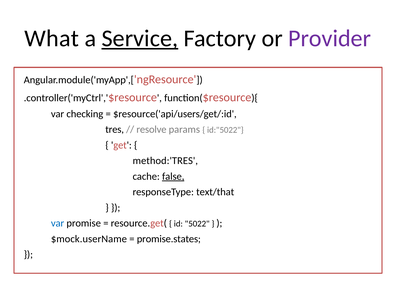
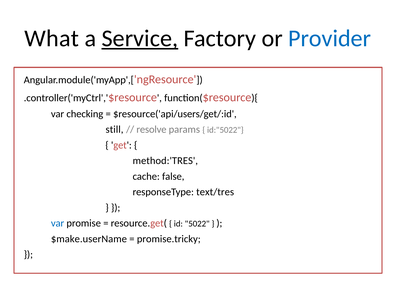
Provider colour: purple -> blue
tres: tres -> still
false underline: present -> none
text/that: text/that -> text/tres
$mock.userName: $mock.userName -> $make.userName
promise.states: promise.states -> promise.tricky
